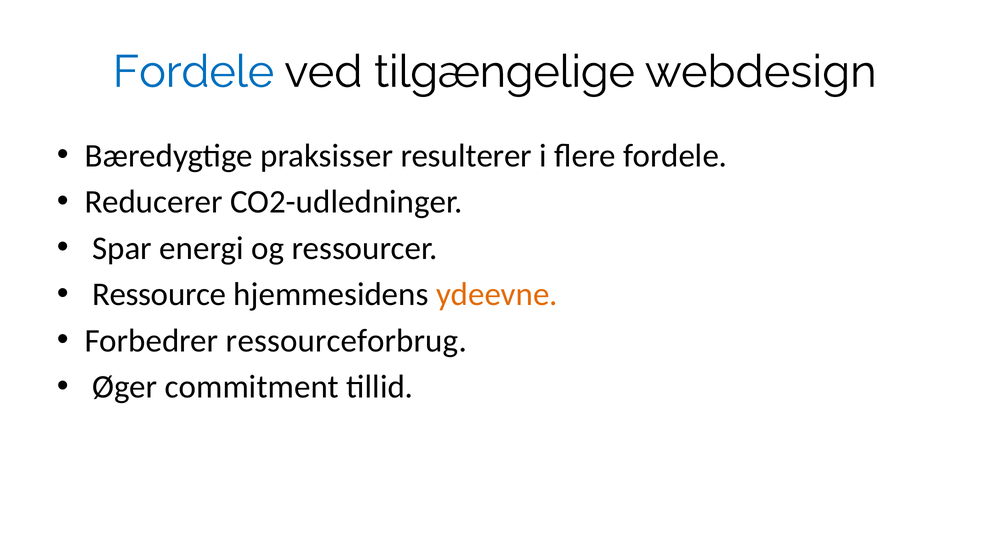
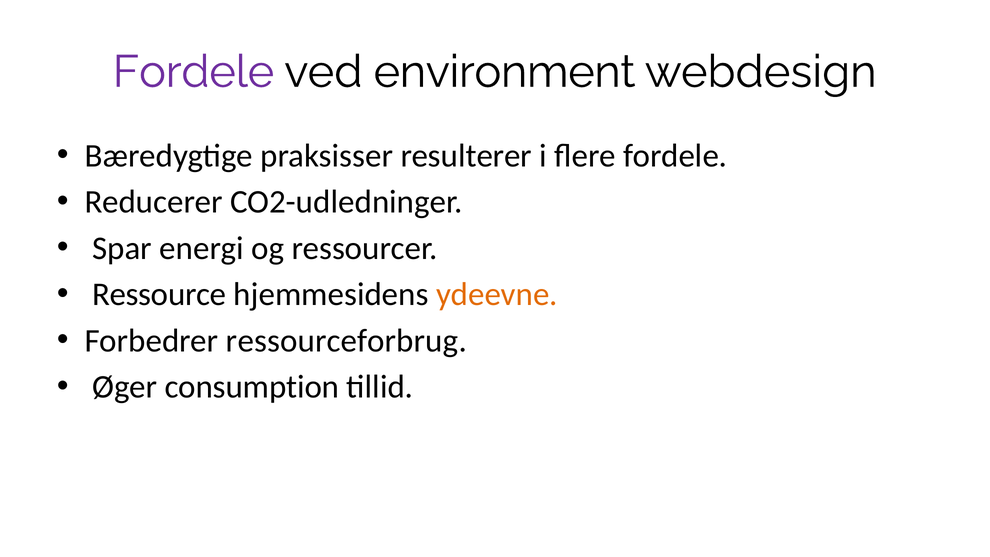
Fordele at (193, 72) colour: blue -> purple
tilgængelige: tilgængelige -> environment
commitment: commitment -> consumption
